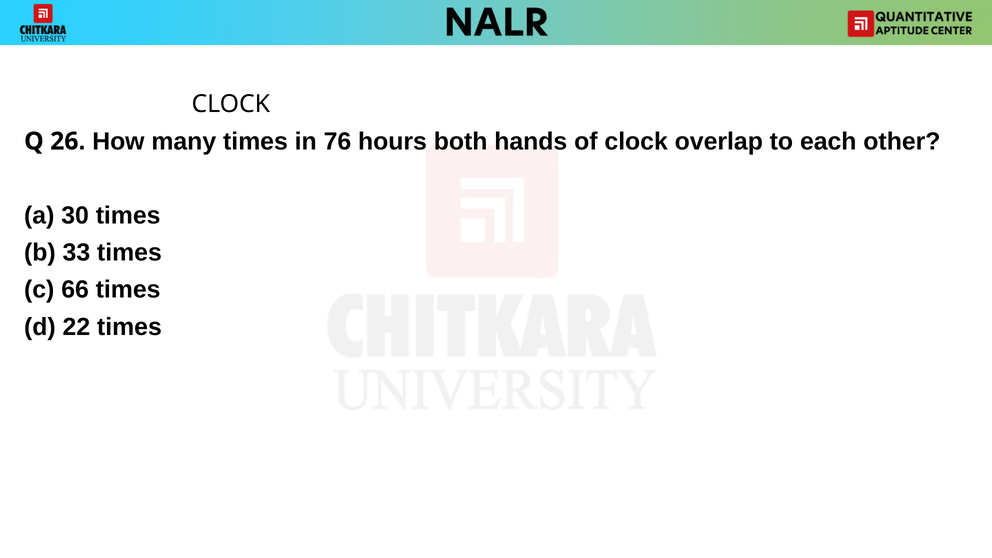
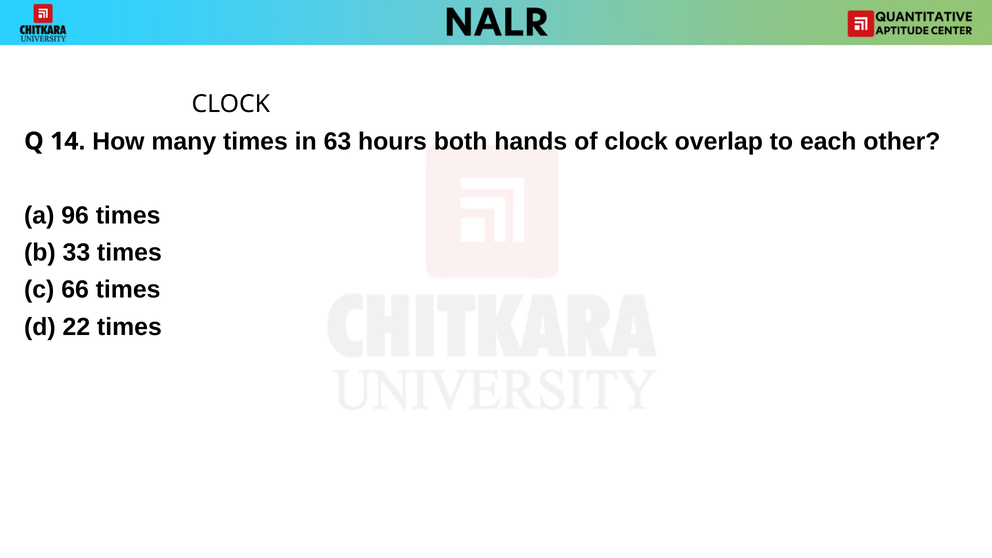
26: 26 -> 14
76: 76 -> 63
30: 30 -> 96
